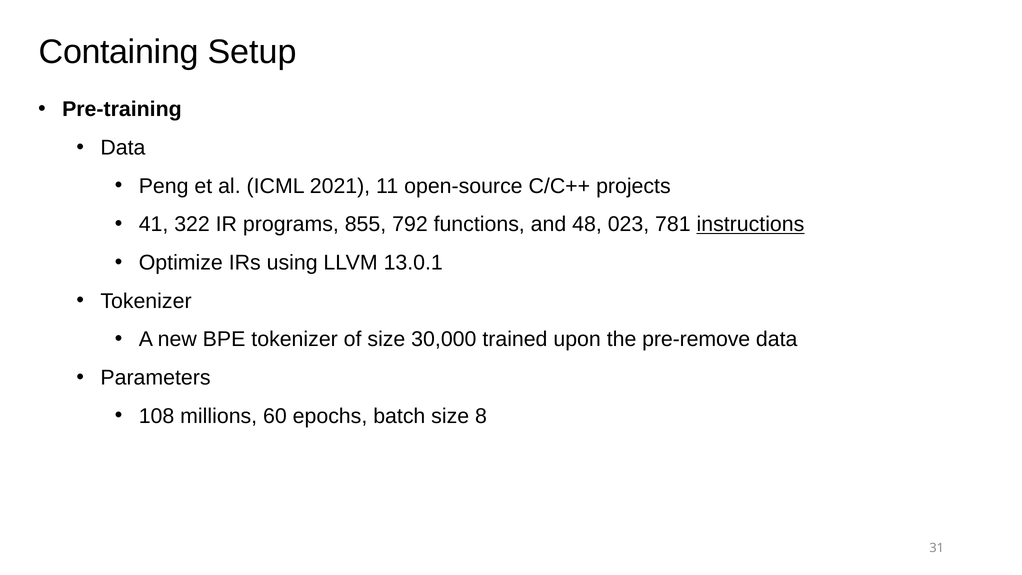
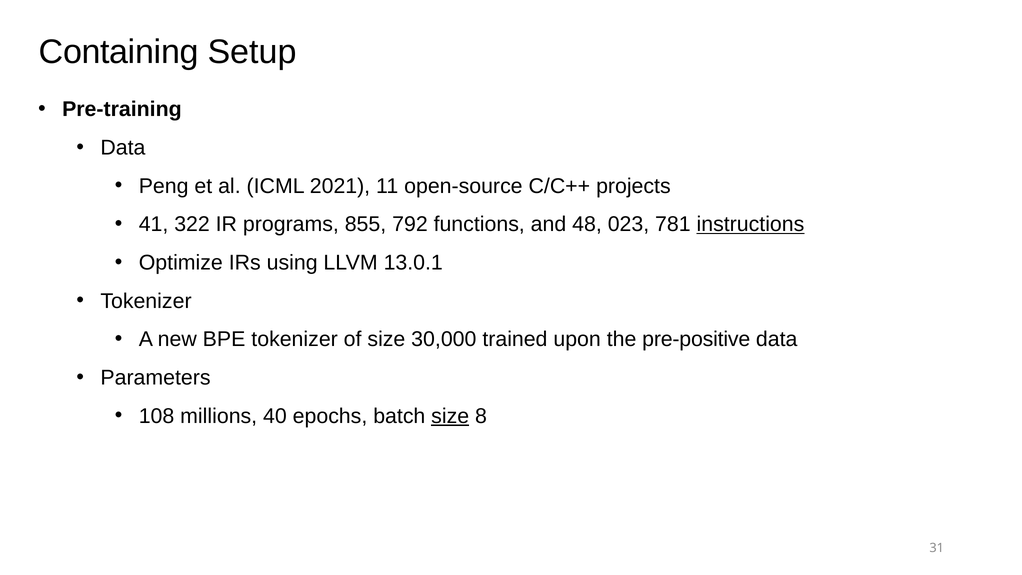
pre-remove: pre-remove -> pre-positive
60: 60 -> 40
size at (450, 416) underline: none -> present
